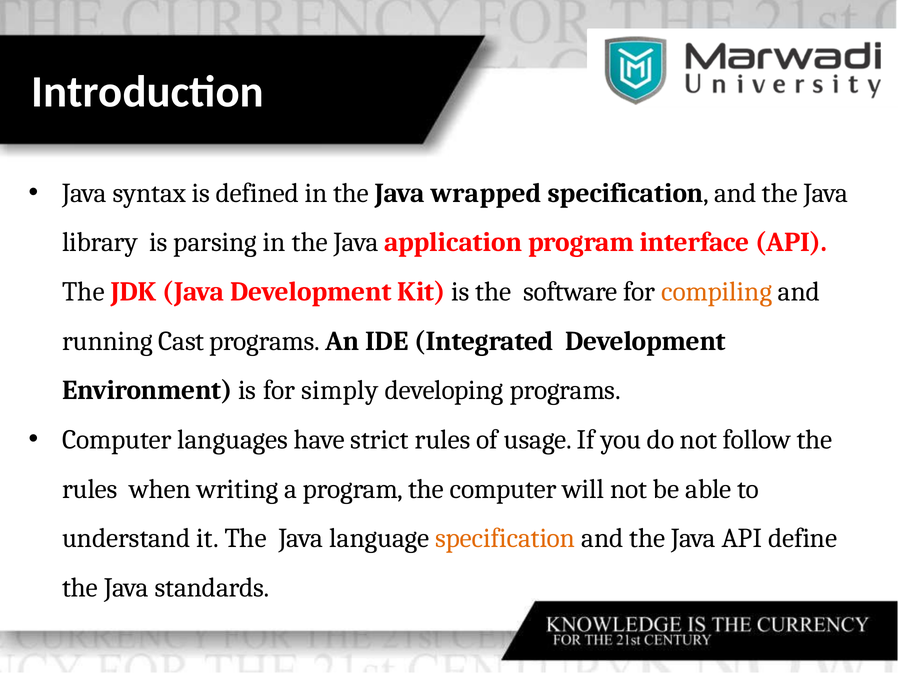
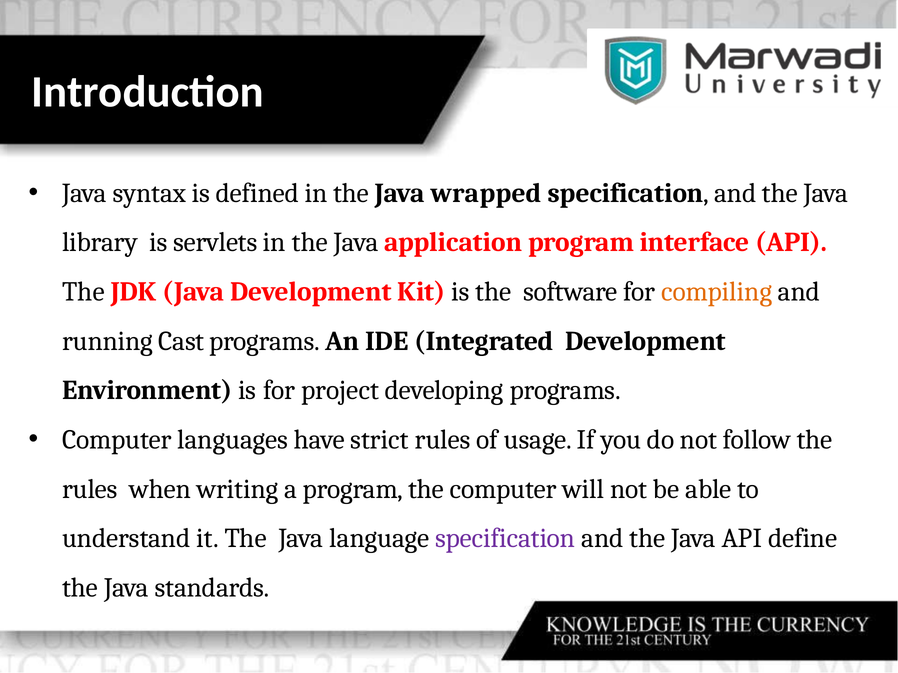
parsing: parsing -> servlets
simply: simply -> project
specification at (505, 539) colour: orange -> purple
